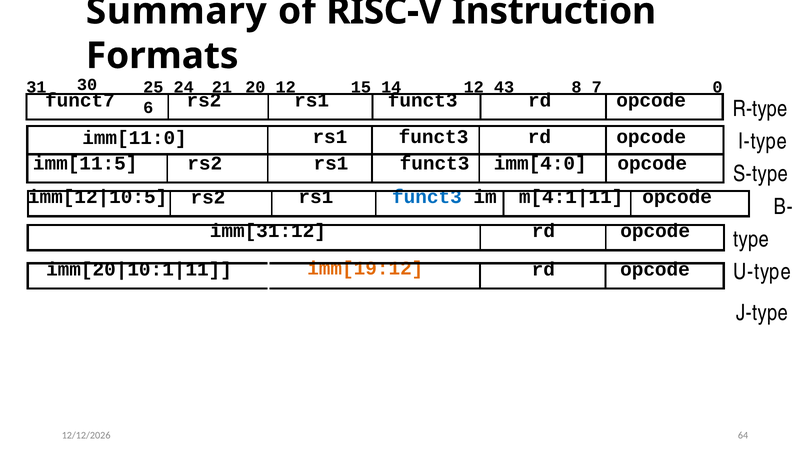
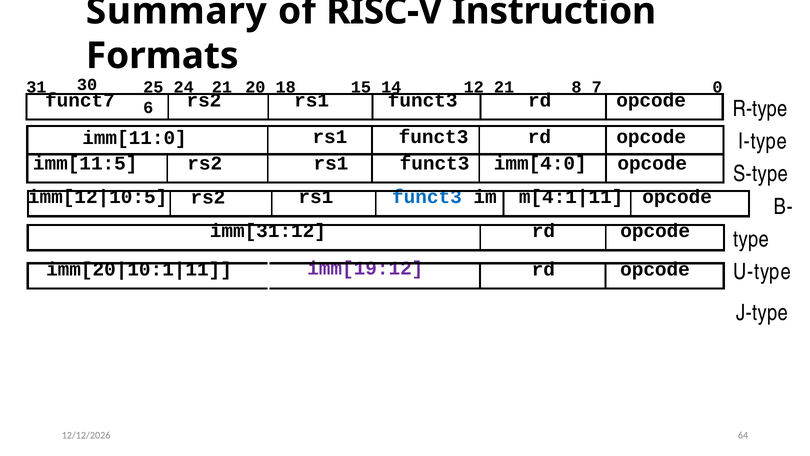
20 12: 12 -> 18
12 43: 43 -> 21
imm[19:12 colour: orange -> purple
